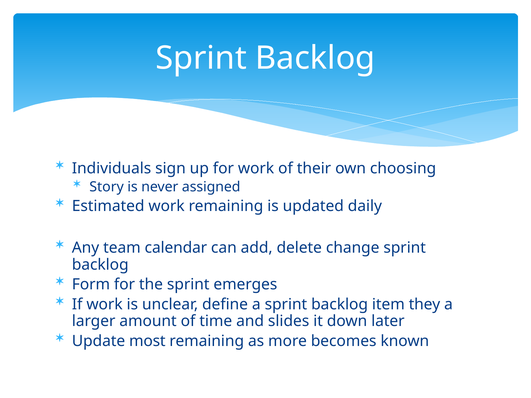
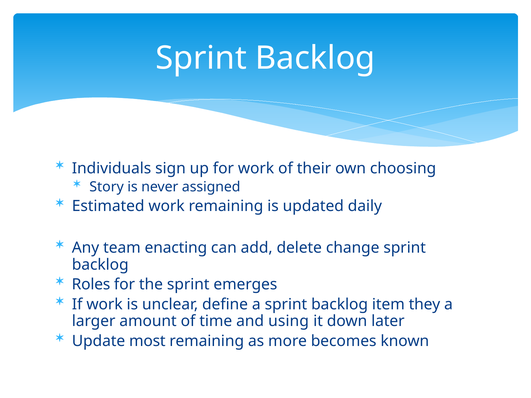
calendar: calendar -> enacting
Form: Form -> Roles
slides: slides -> using
